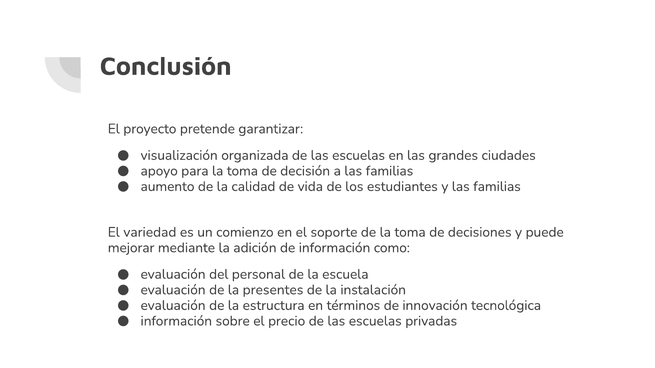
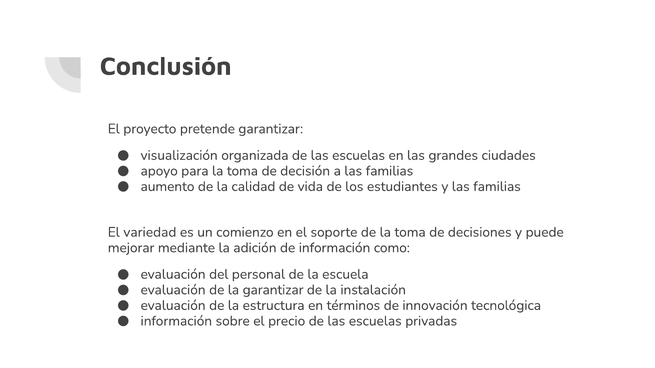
la presentes: presentes -> garantizar
